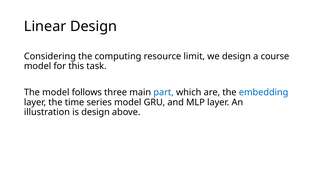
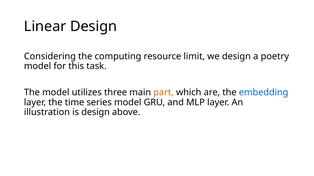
course: course -> poetry
follows: follows -> utilizes
part colour: blue -> orange
